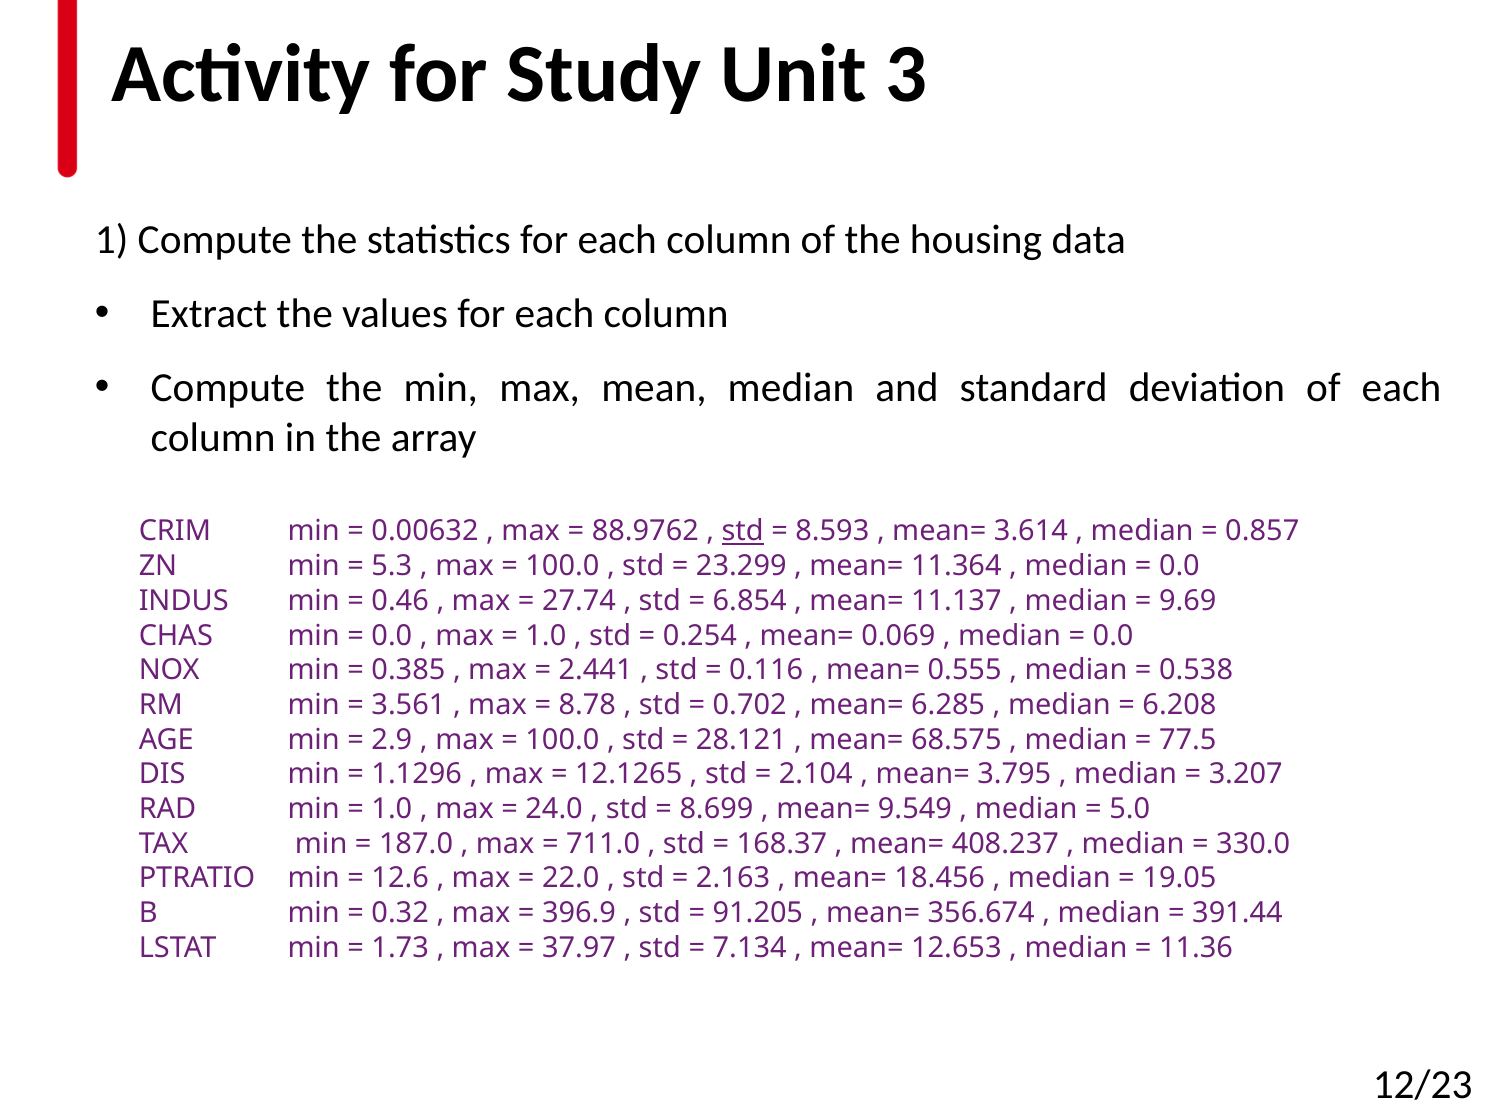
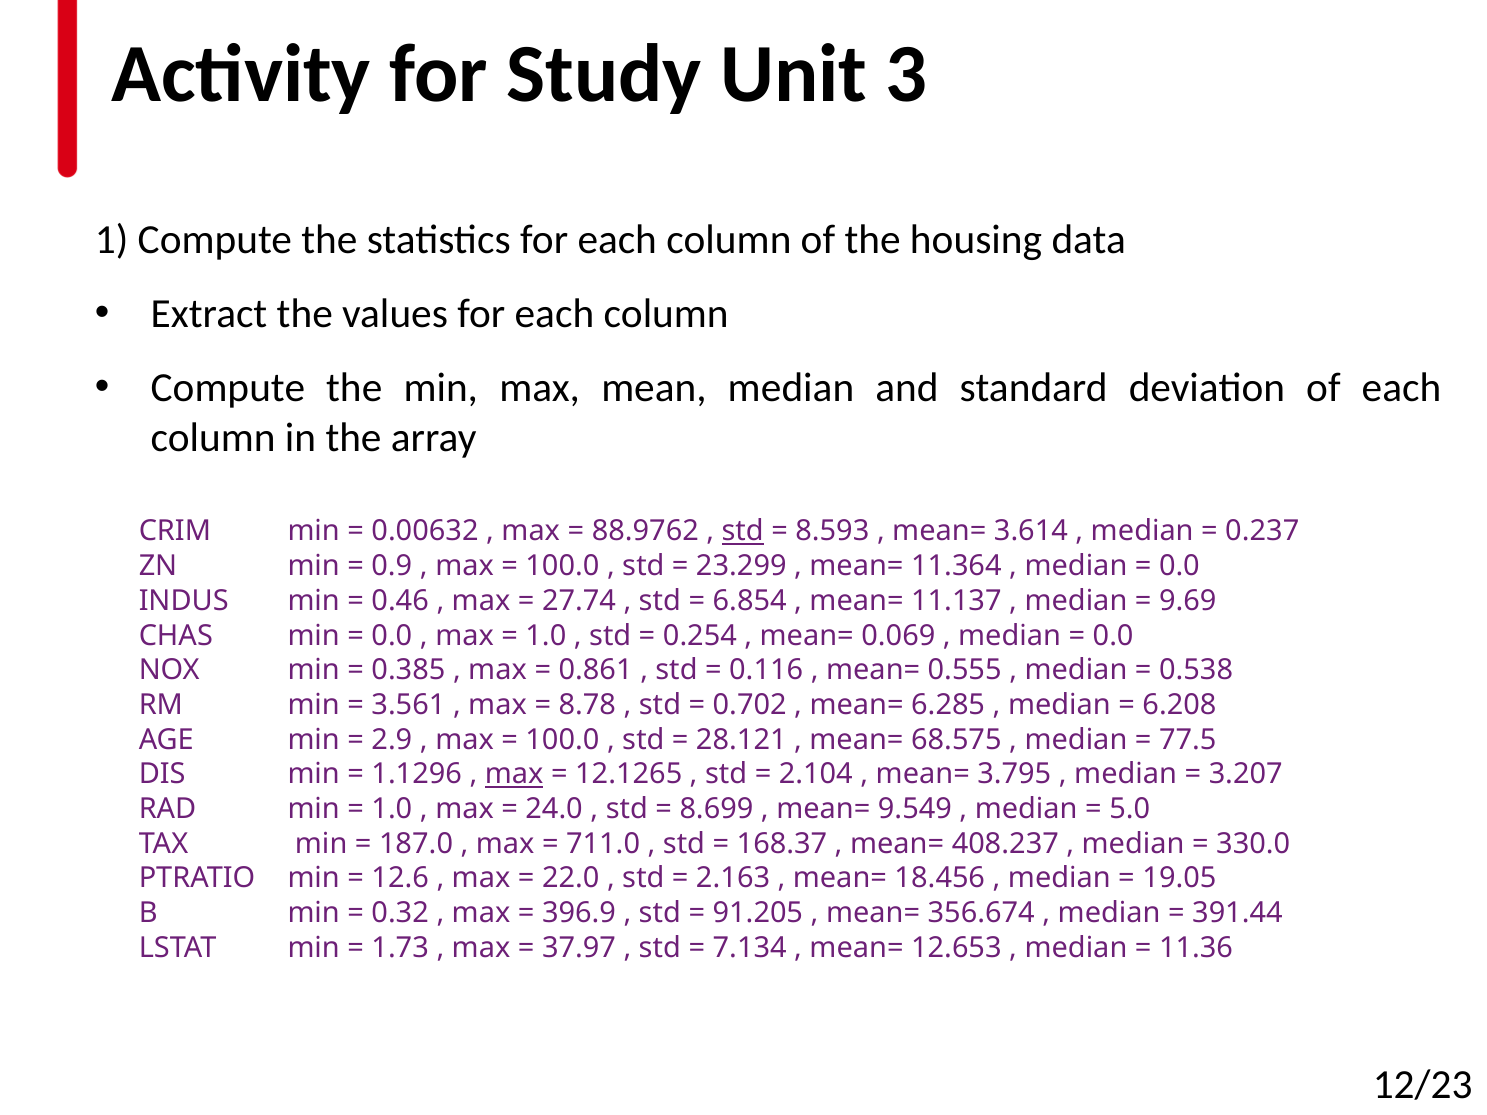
0.857: 0.857 -> 0.237
5.3: 5.3 -> 0.9
2.441: 2.441 -> 0.861
max at (514, 774) underline: none -> present
